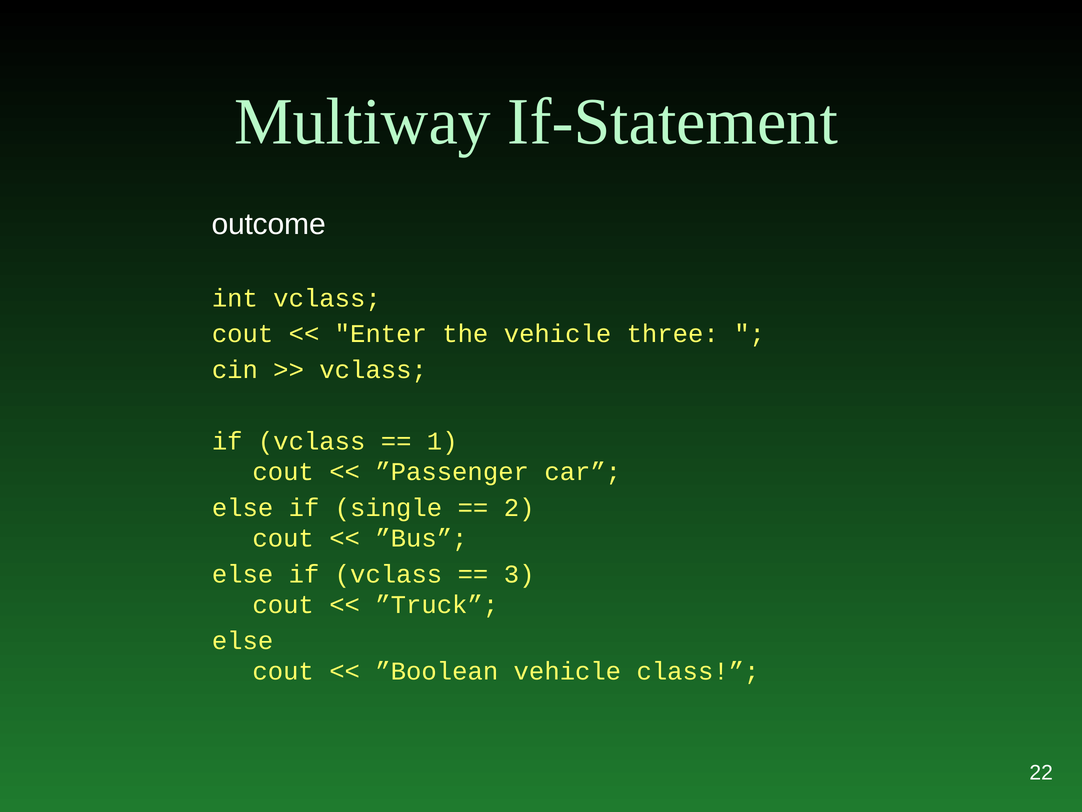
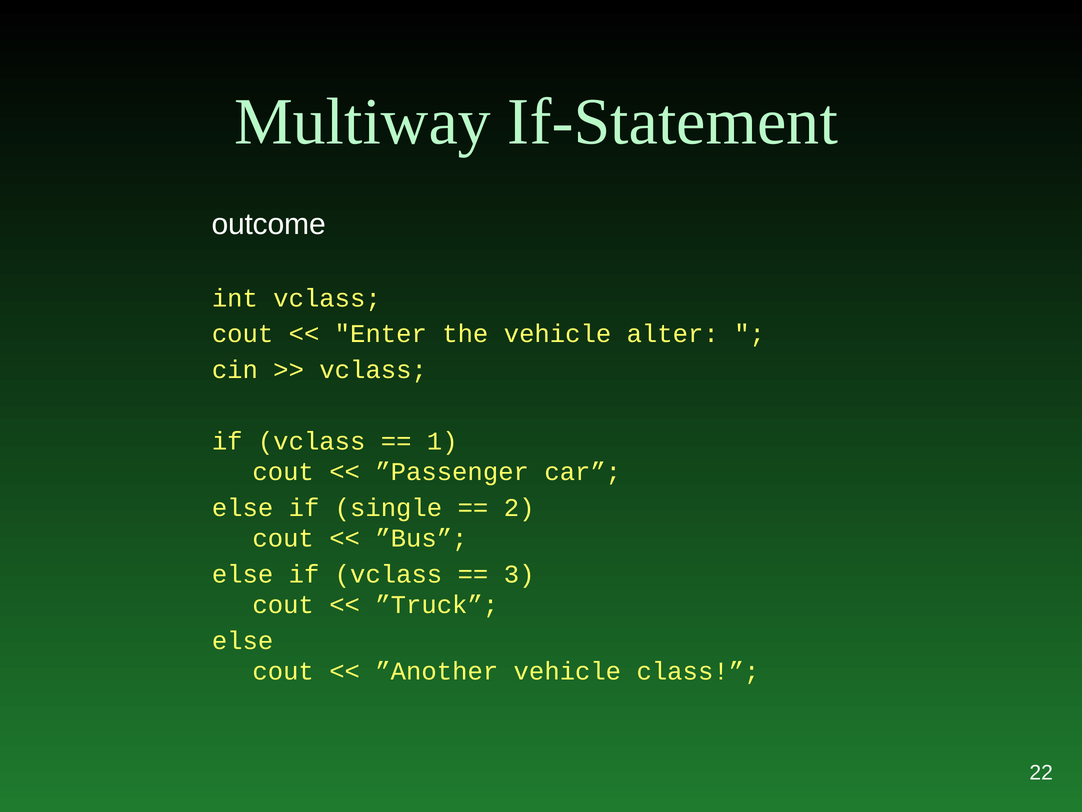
three: three -> alter
”Boolean: ”Boolean -> ”Another
